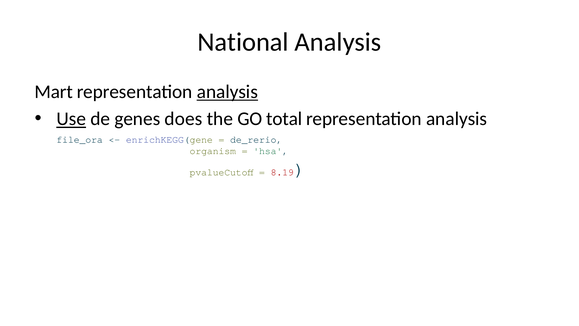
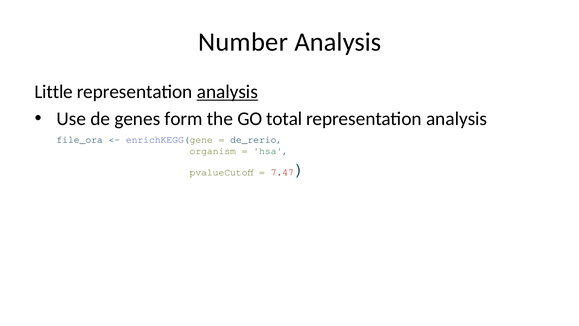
National: National -> Number
Mart: Mart -> Little
Use underline: present -> none
does: does -> form
8.19: 8.19 -> 7.47
